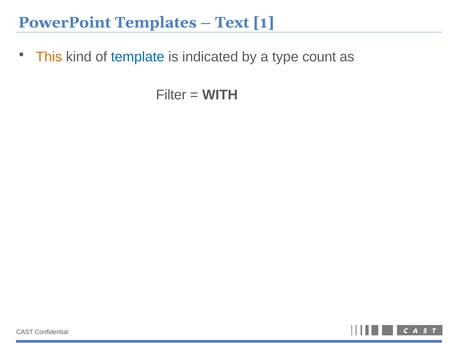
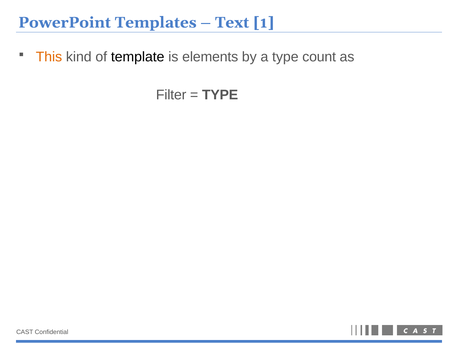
template colour: blue -> black
indicated: indicated -> elements
WITH at (220, 95): WITH -> TYPE
